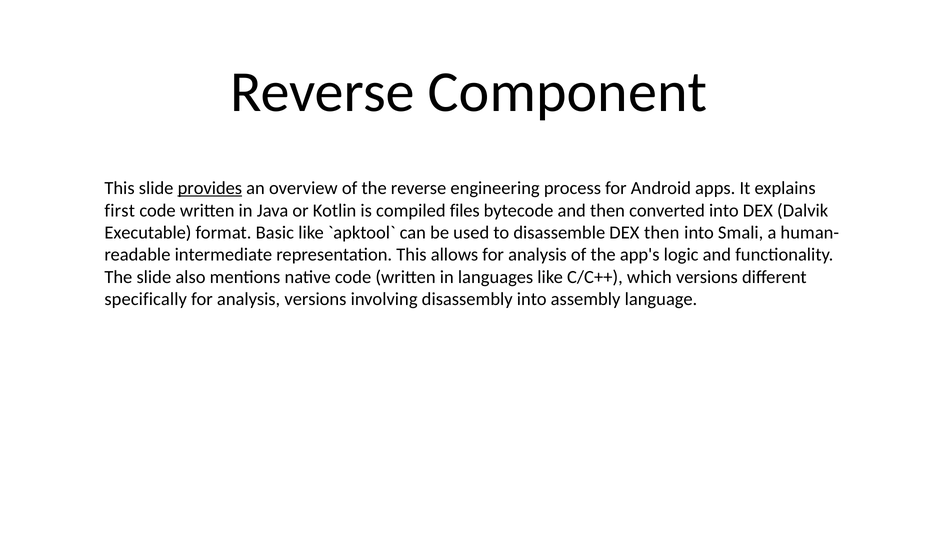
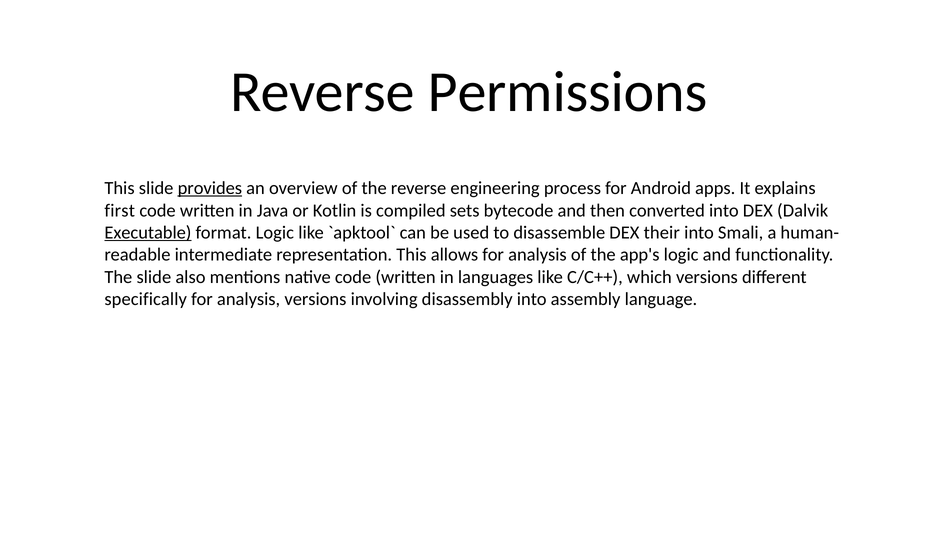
Component: Component -> Permissions
files: files -> sets
Executable underline: none -> present
format Basic: Basic -> Logic
DEX then: then -> their
